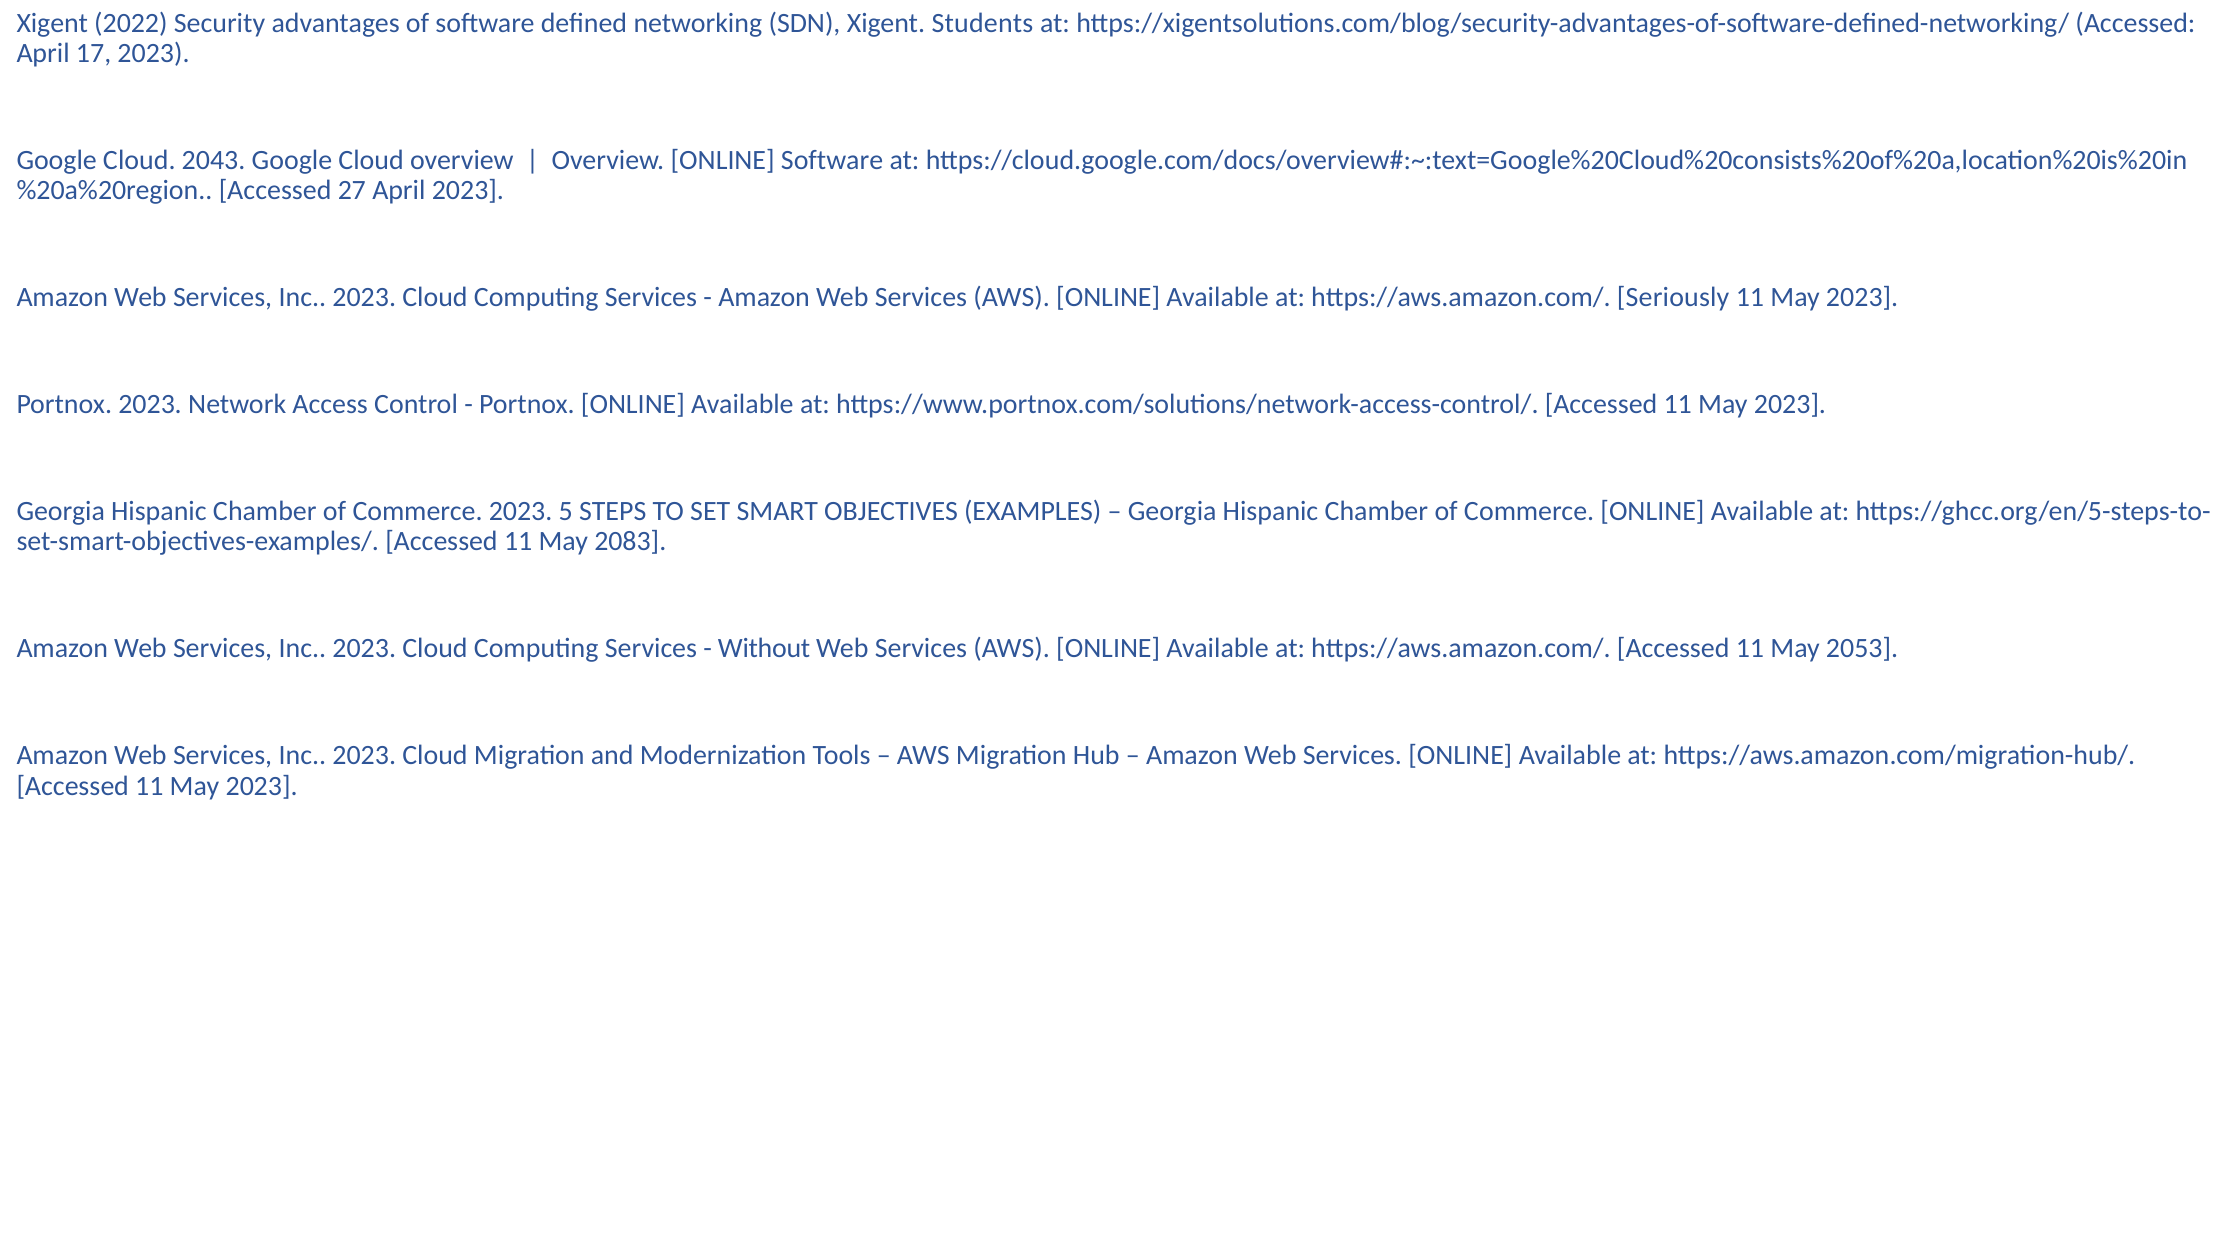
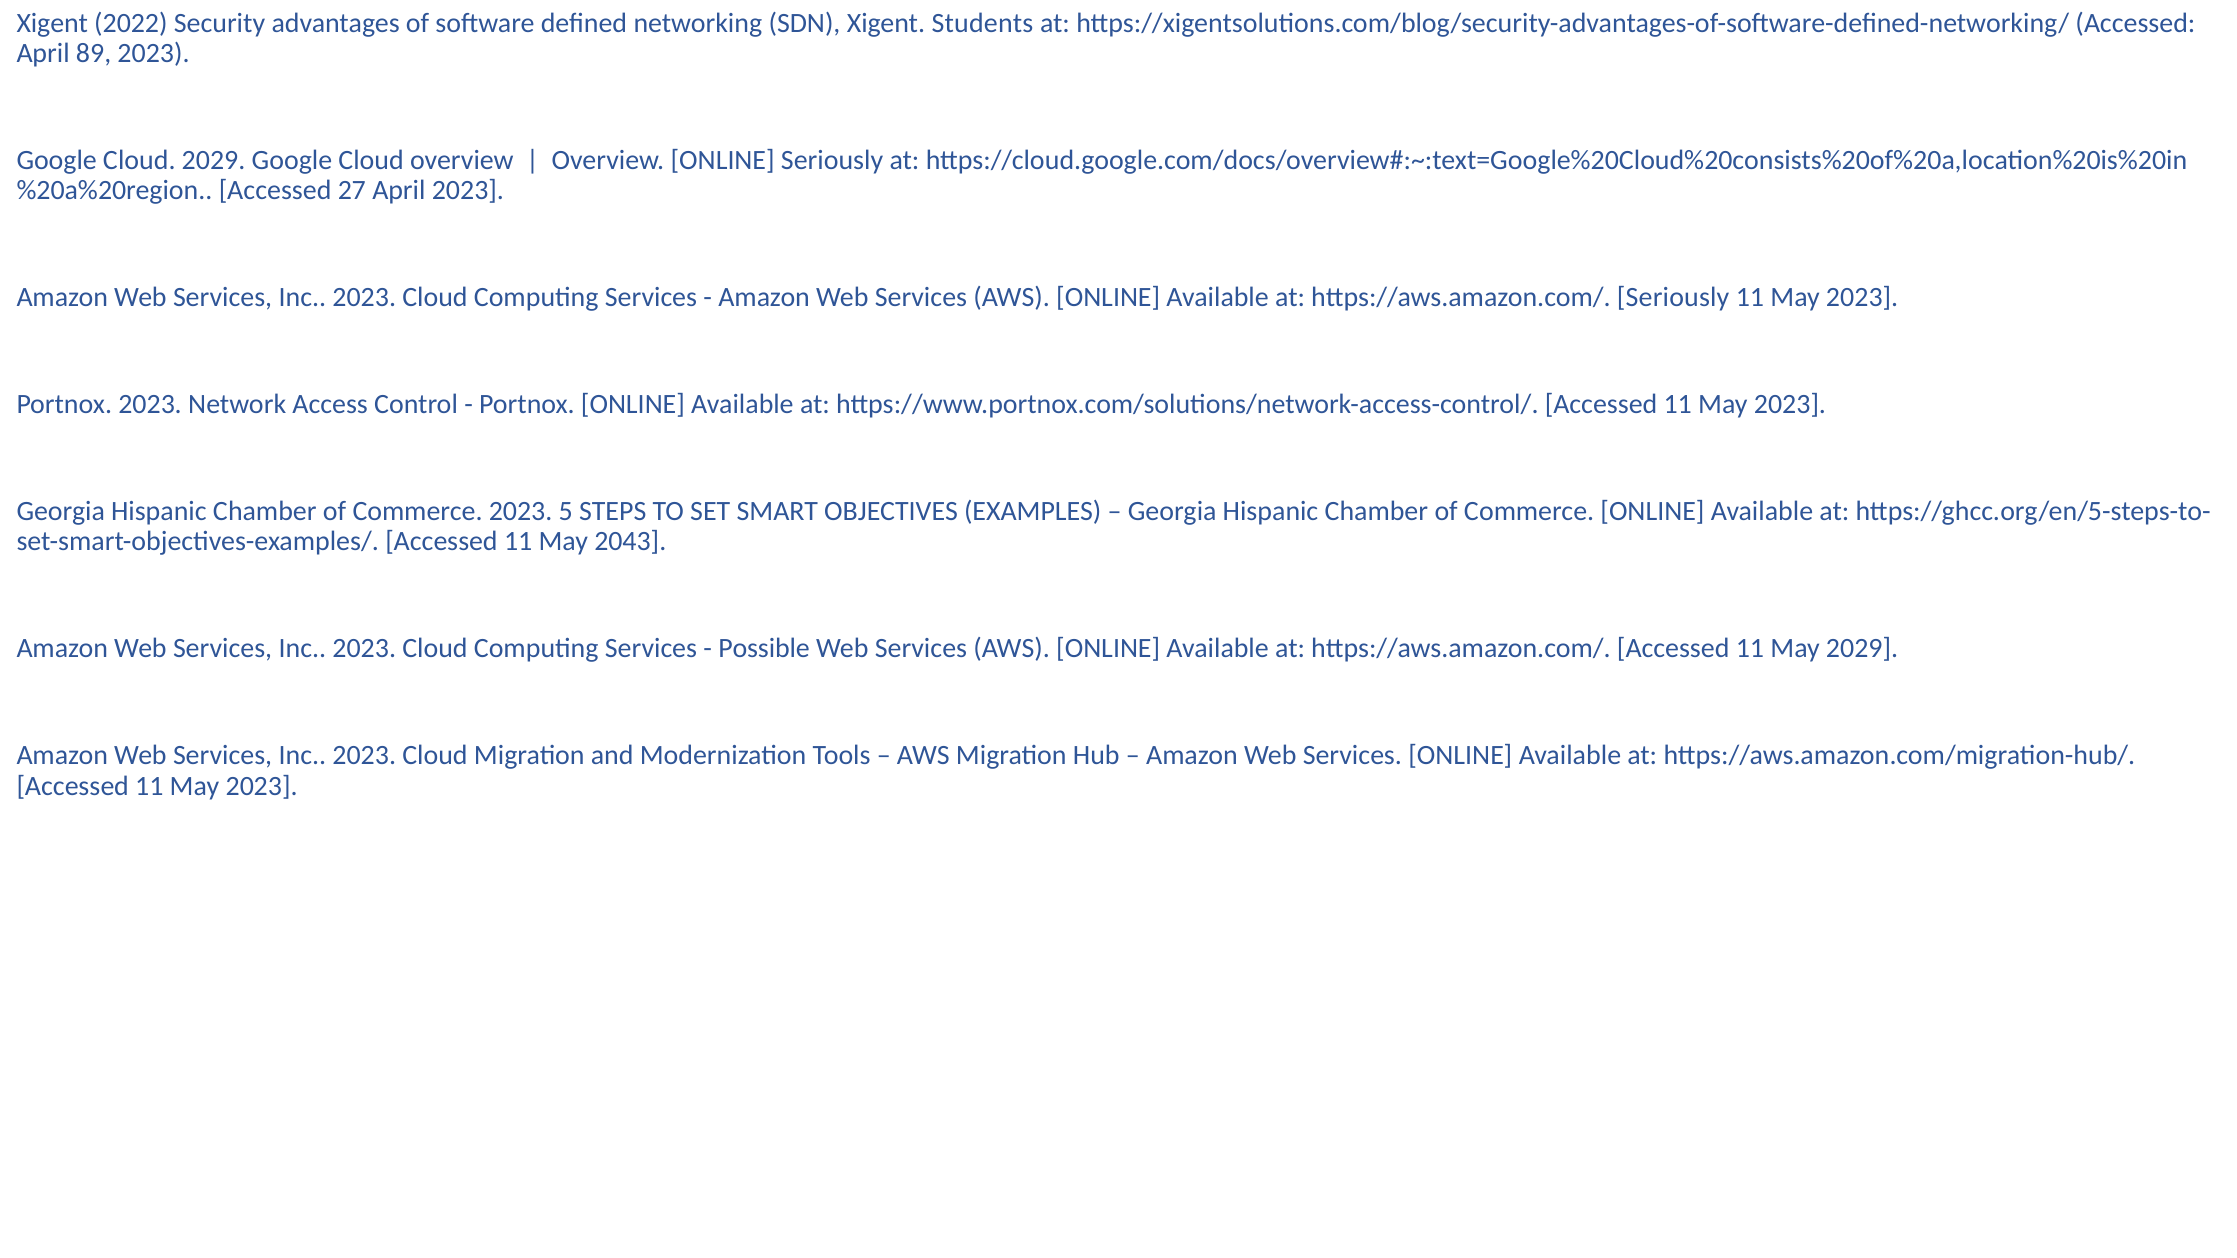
17: 17 -> 89
Cloud 2043: 2043 -> 2029
ONLINE Software: Software -> Seriously
2083: 2083 -> 2043
Without: Without -> Possible
May 2053: 2053 -> 2029
